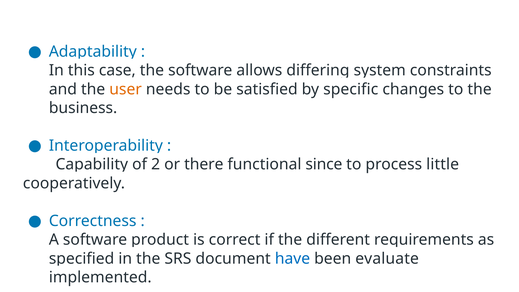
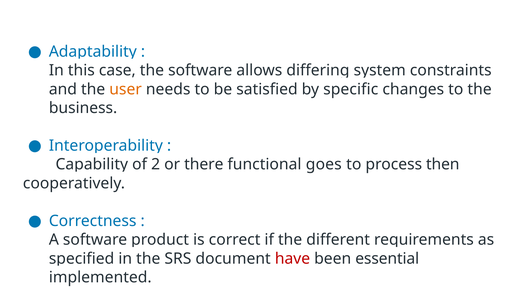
since: since -> goes
little: little -> then
have colour: blue -> red
evaluate: evaluate -> essential
